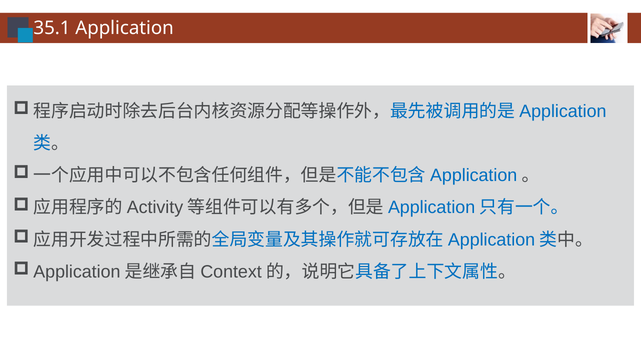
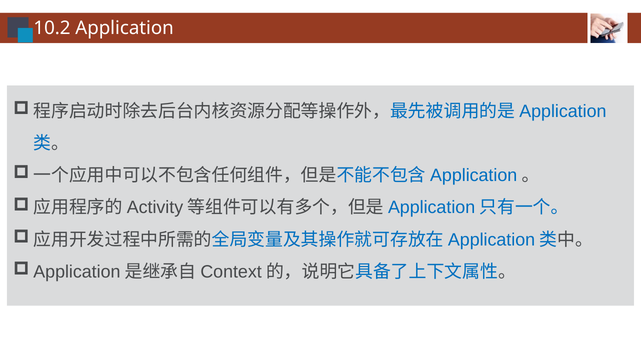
35.1: 35.1 -> 10.2
